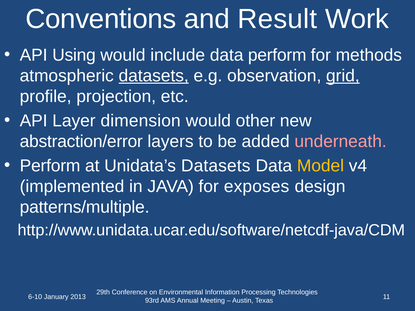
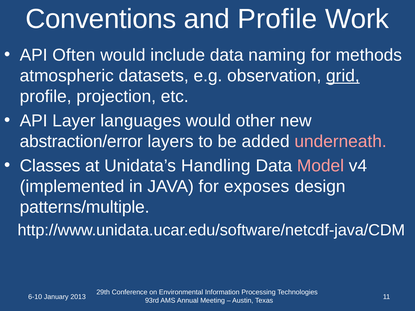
and Result: Result -> Profile
Using: Using -> Often
data perform: perform -> naming
datasets at (154, 76) underline: present -> none
dimension: dimension -> languages
Perform at (50, 166): Perform -> Classes
Unidata’s Datasets: Datasets -> Handling
Model colour: yellow -> pink
